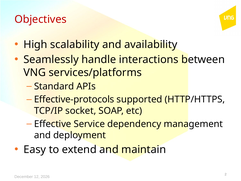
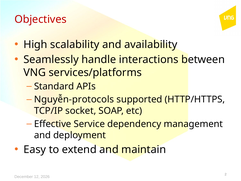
Effective-protocols: Effective-protocols -> Nguyễn-protocols
